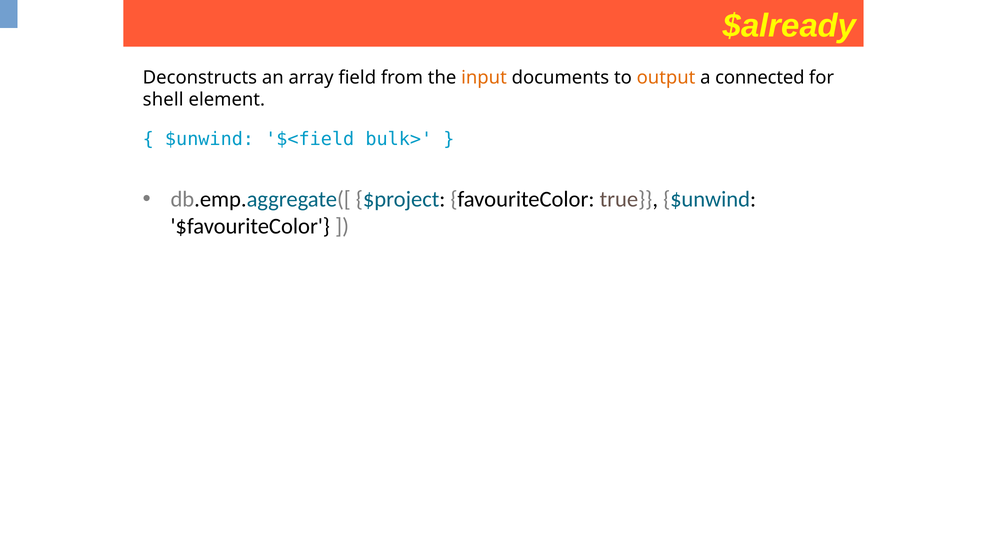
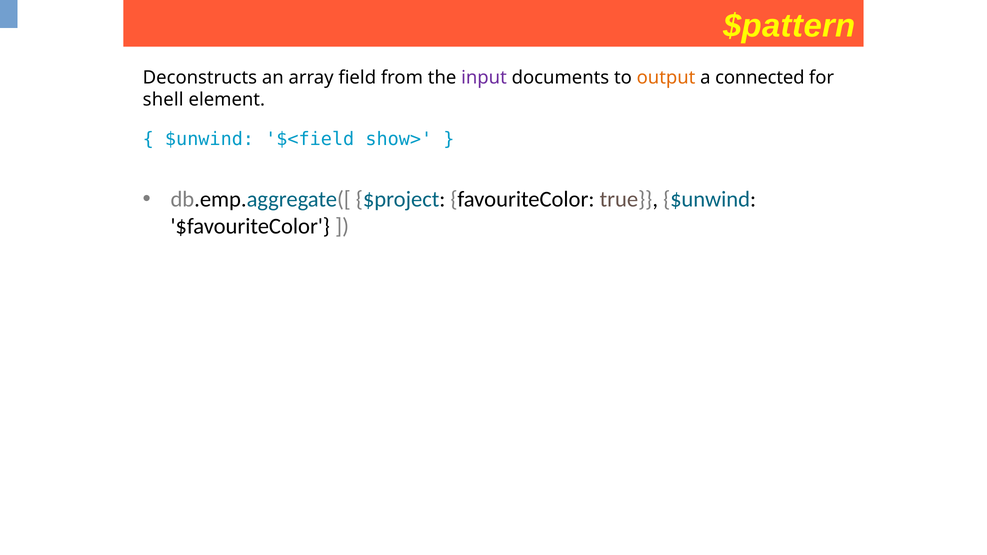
$already: $already -> $pattern
input colour: orange -> purple
bulk>: bulk> -> show>
